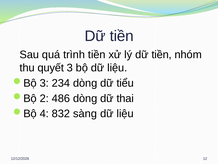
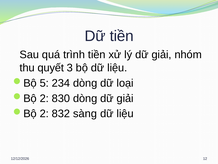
lý dữ tiền: tiền -> giải
3 at (44, 83): 3 -> 5
tiểu: tiểu -> loại
486: 486 -> 830
dòng dữ thai: thai -> giải
4 at (44, 113): 4 -> 2
